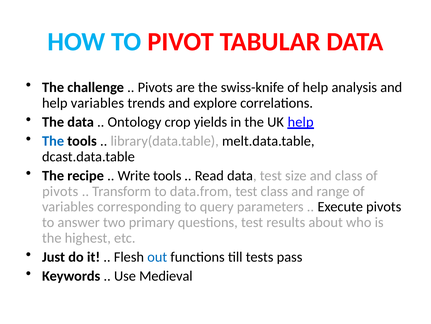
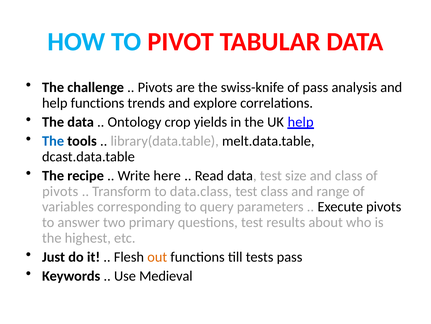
of help: help -> pass
help variables: variables -> functions
Write tools: tools -> here
data.from: data.from -> data.class
out colour: blue -> orange
